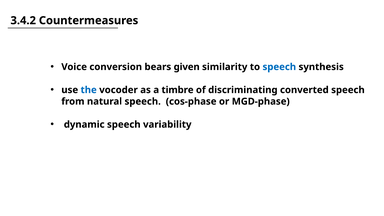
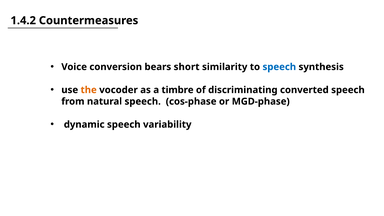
3.4.2: 3.4.2 -> 1.4.2
given: given -> short
the colour: blue -> orange
